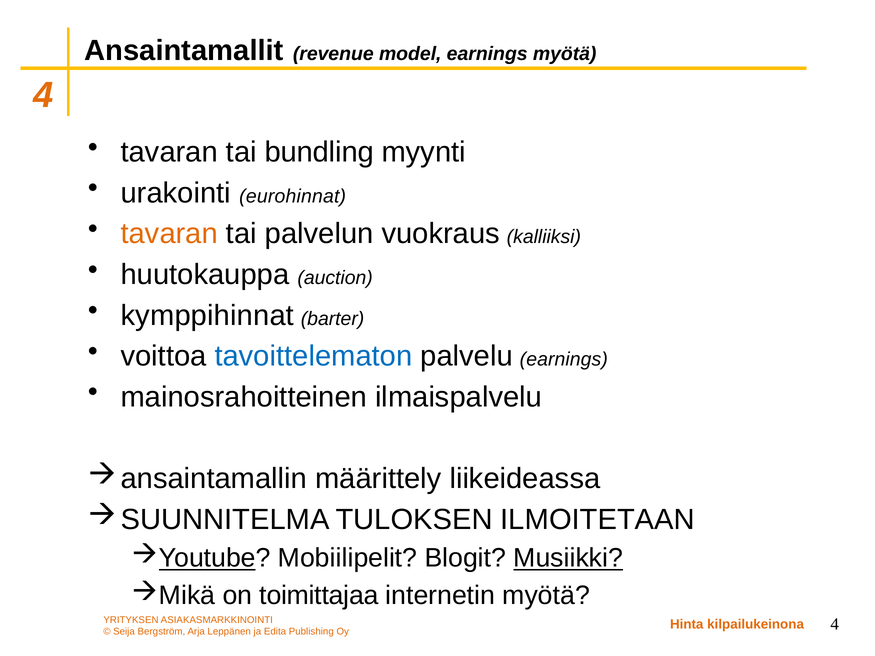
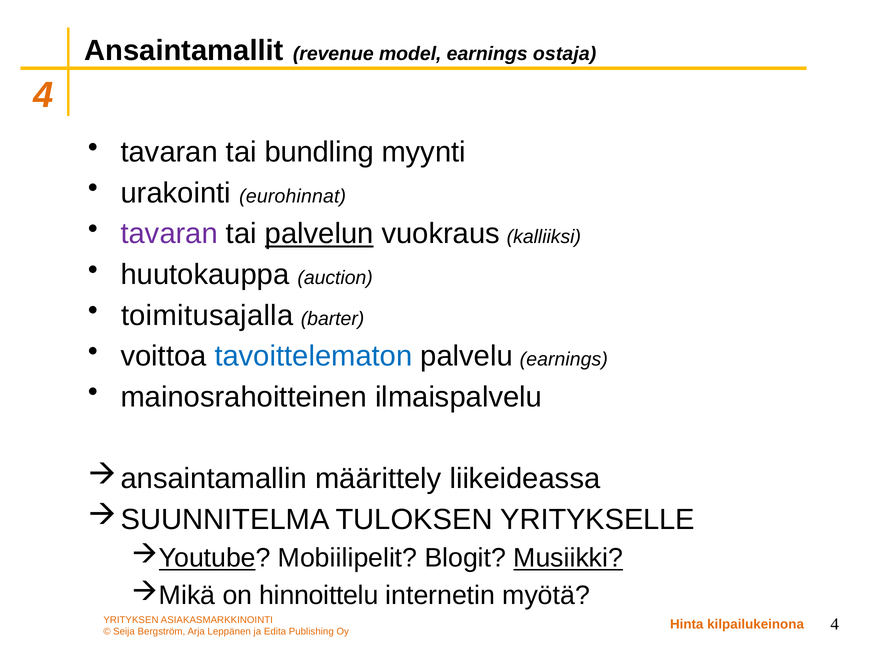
earnings myötä: myötä -> ostaja
tavaran at (169, 234) colour: orange -> purple
palvelun underline: none -> present
kymppihinnat: kymppihinnat -> toimitusajalla
ILMOITETAAN: ILMOITETAAN -> YRITYKSELLE
toimittajaa: toimittajaa -> hinnoittelu
